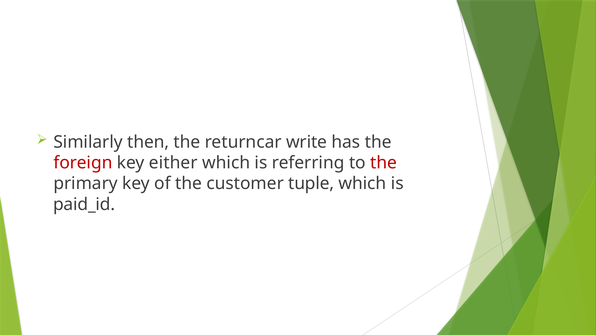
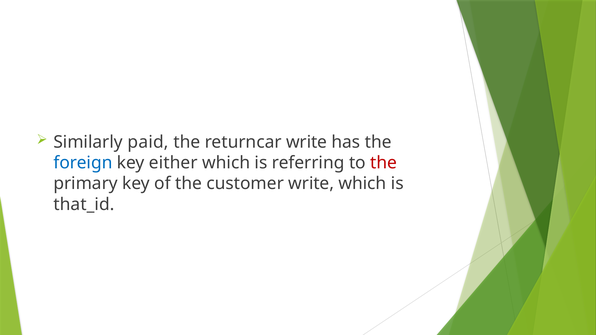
then: then -> paid
foreign colour: red -> blue
customer tuple: tuple -> write
paid_id: paid_id -> that_id
